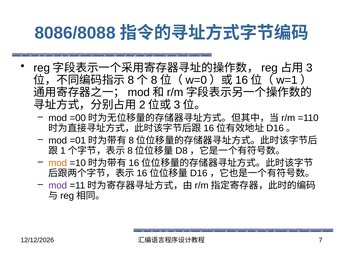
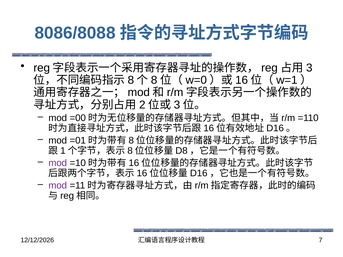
mod at (58, 163) colour: orange -> purple
